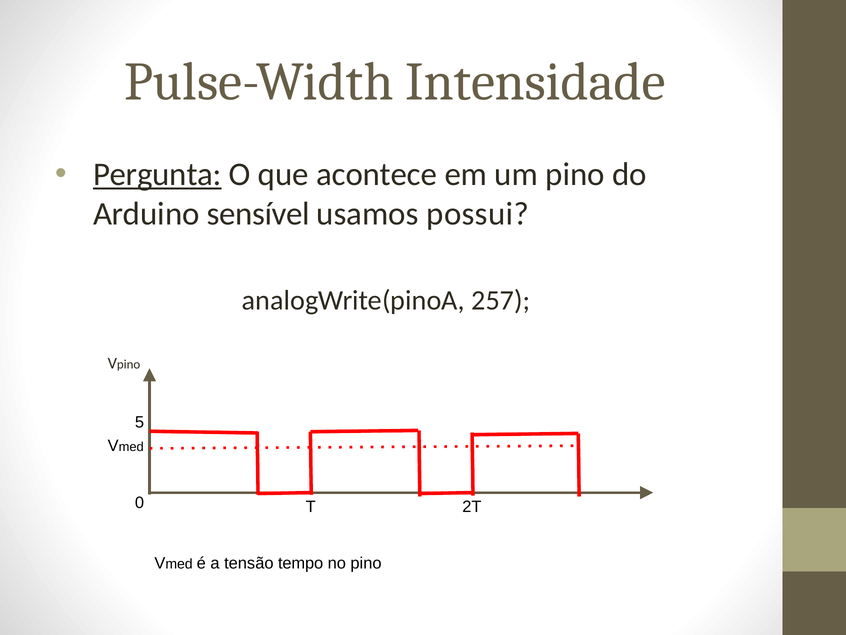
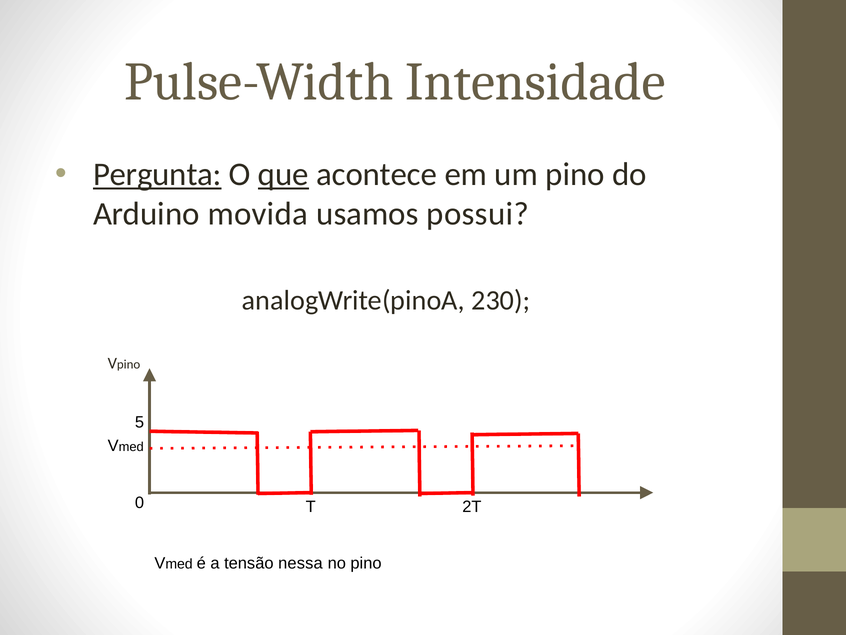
que underline: none -> present
sensível: sensível -> movida
257: 257 -> 230
tempo: tempo -> nessa
